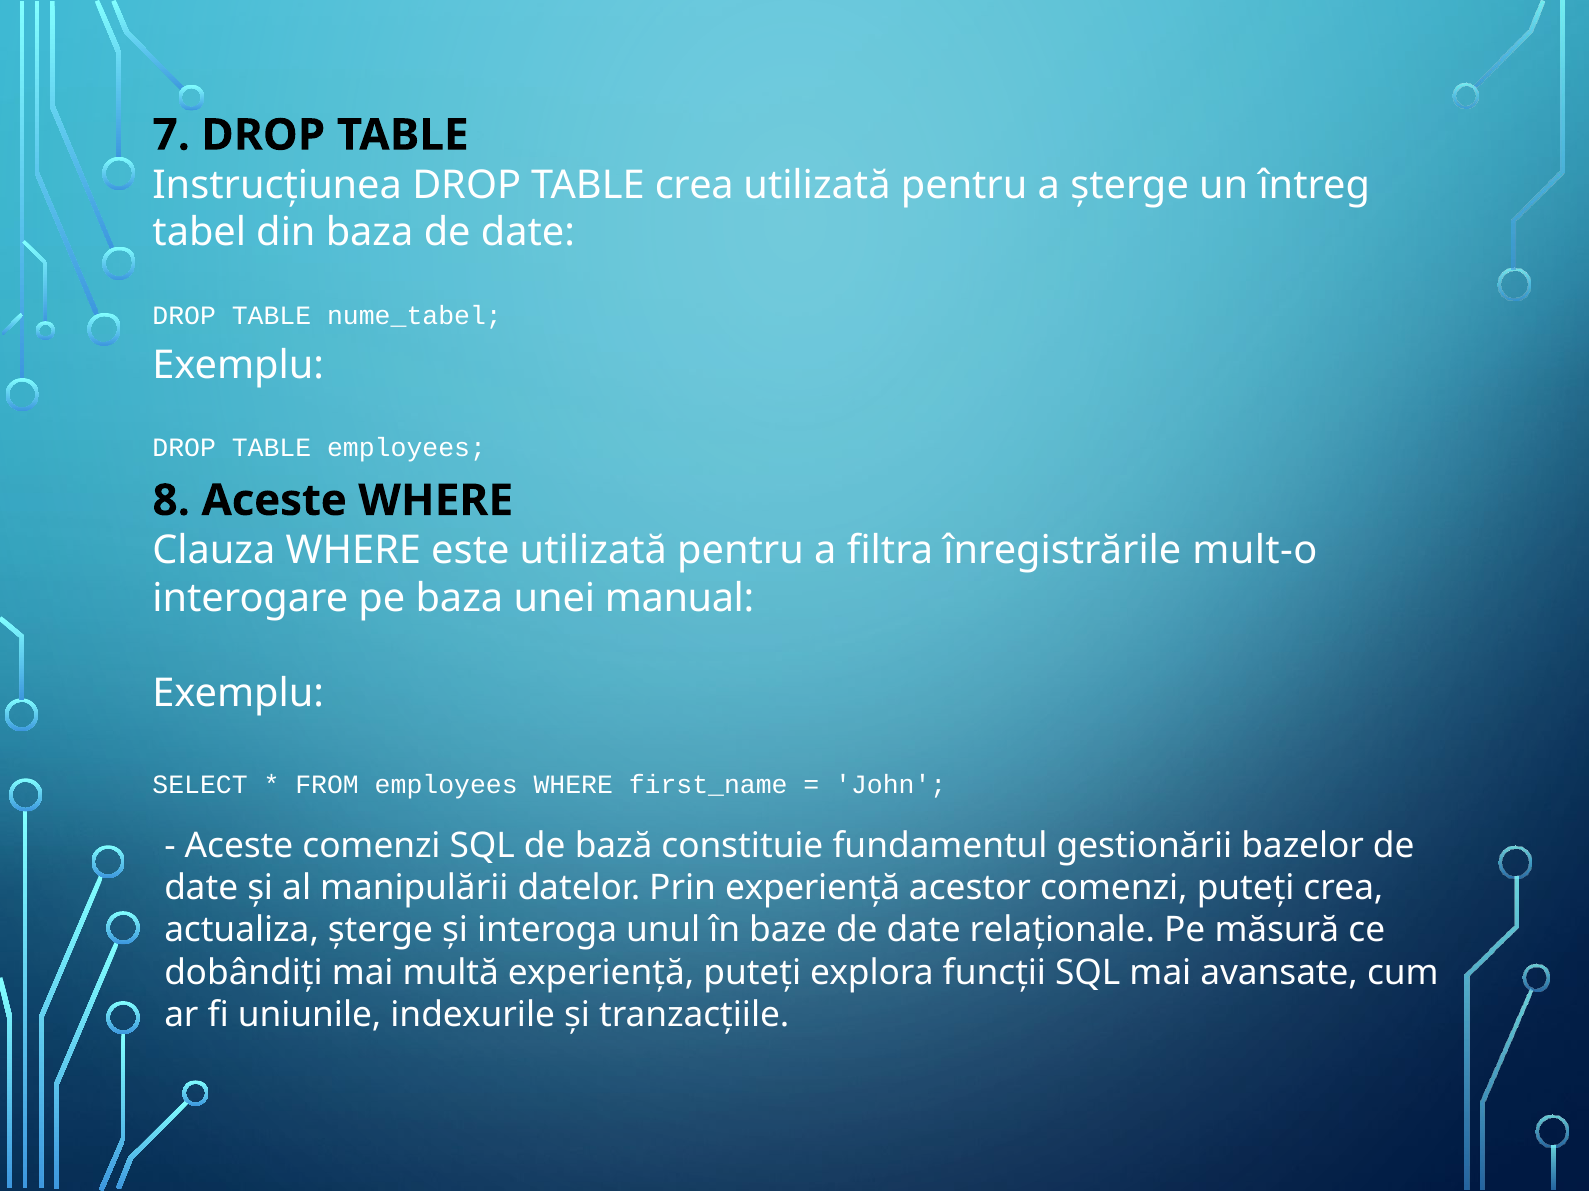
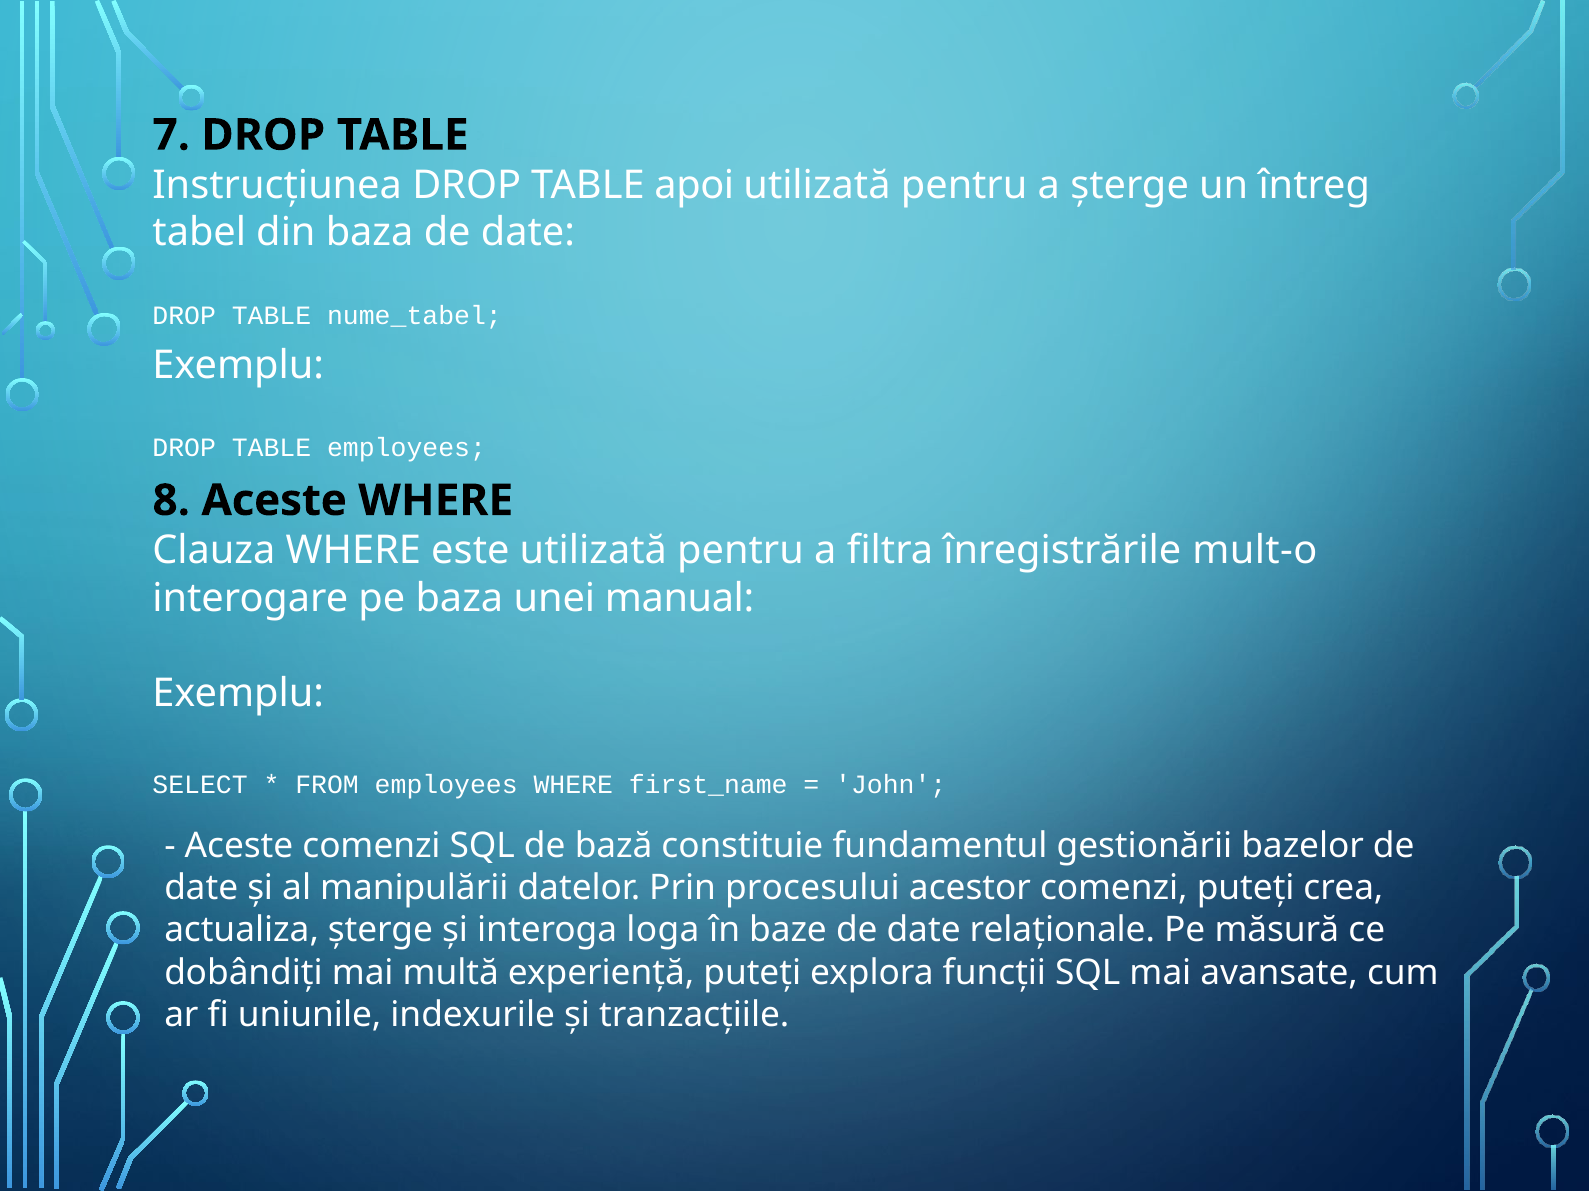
TABLE crea: crea -> apoi
Prin experiență: experiență -> procesului
unul: unul -> loga
